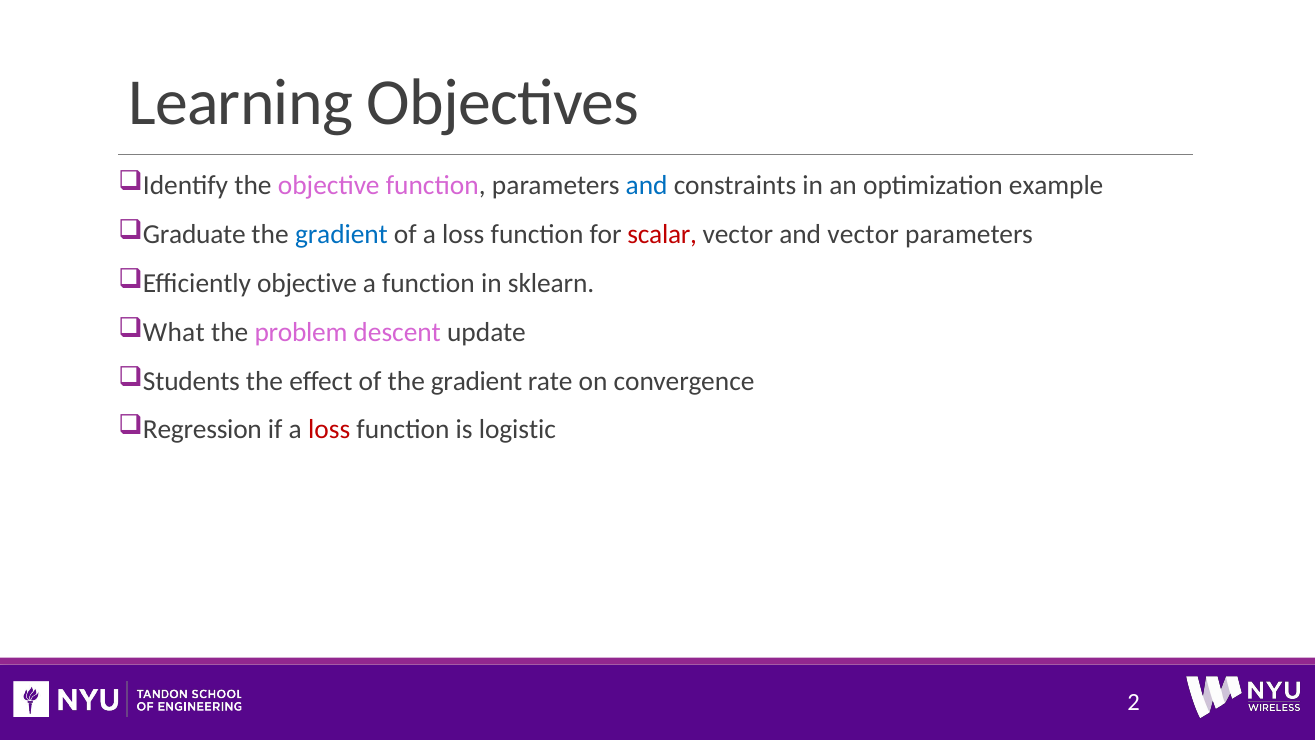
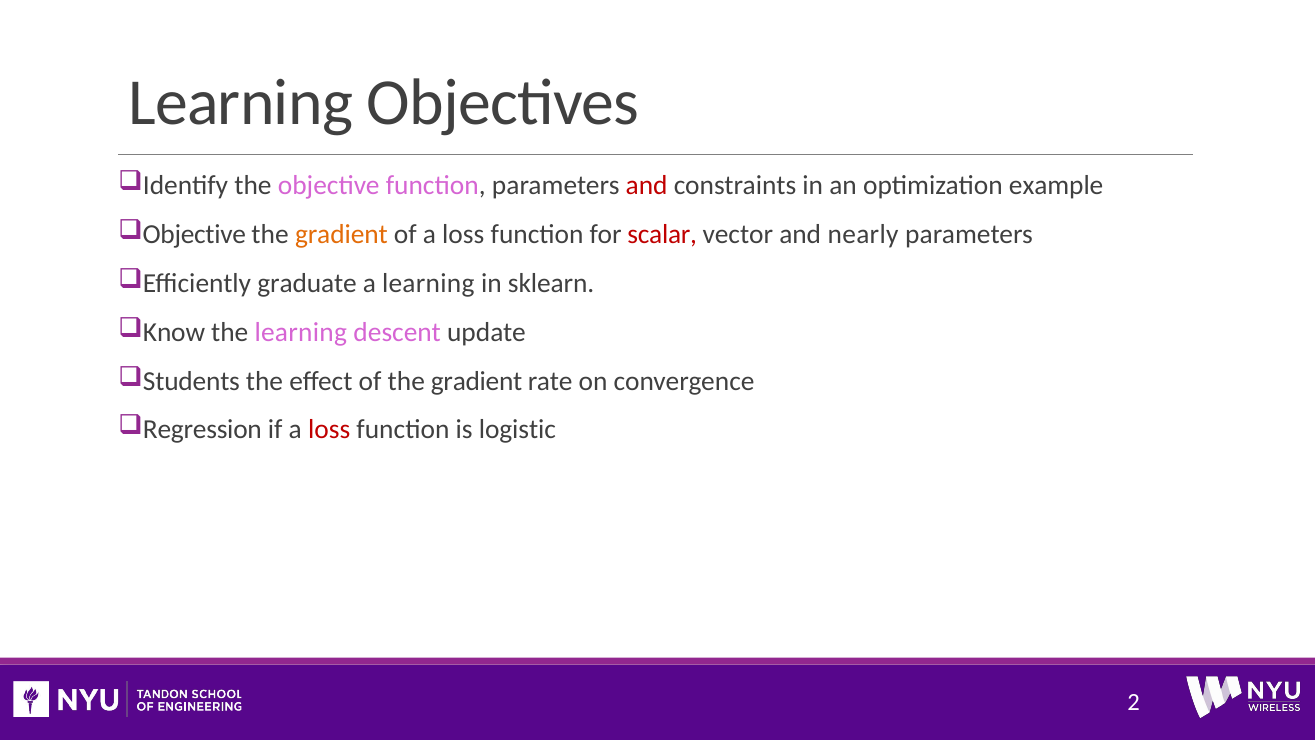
and at (647, 186) colour: blue -> red
Graduate at (194, 234): Graduate -> Objective
gradient at (341, 234) colour: blue -> orange
and vector: vector -> nearly
Efficiently objective: objective -> graduate
a function: function -> learning
What: What -> Know
the problem: problem -> learning
